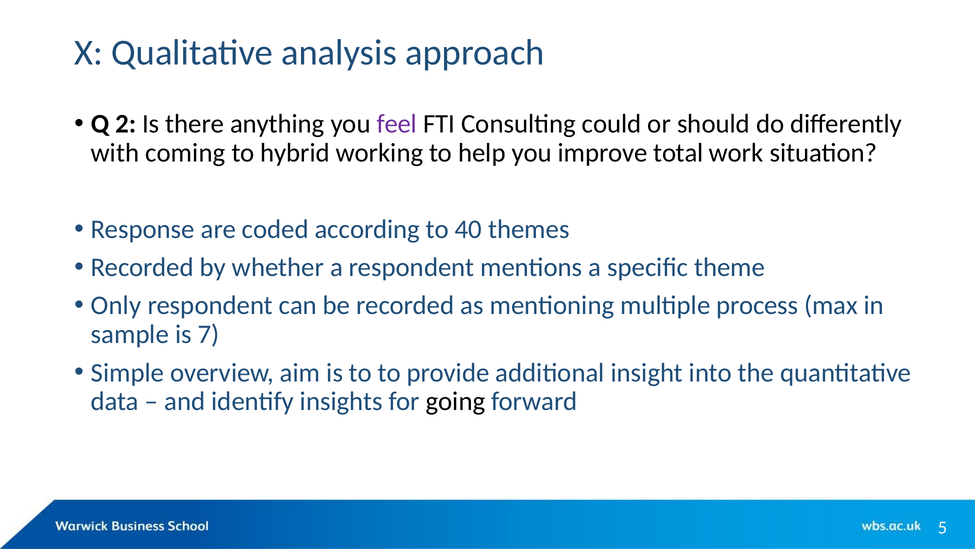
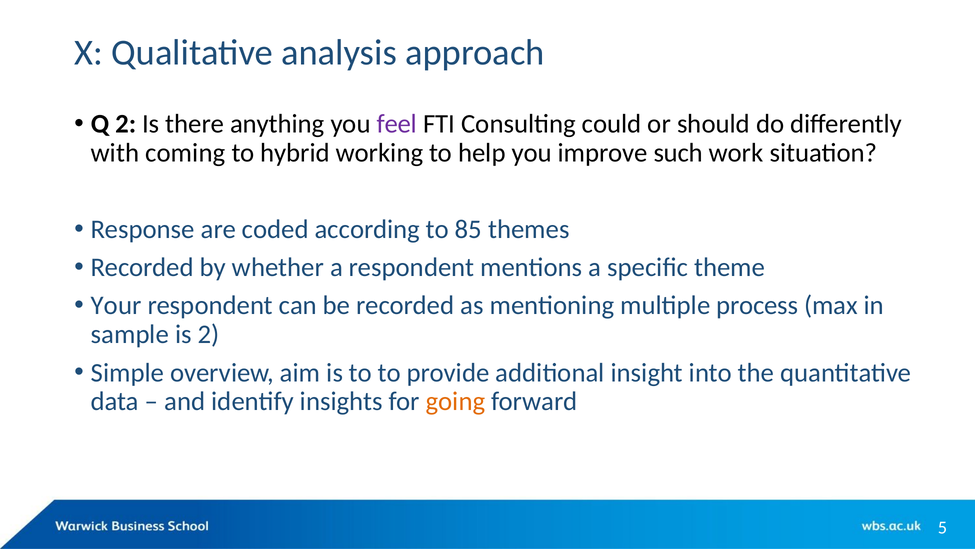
total: total -> such
40: 40 -> 85
Only: Only -> Your
is 7: 7 -> 2
going colour: black -> orange
